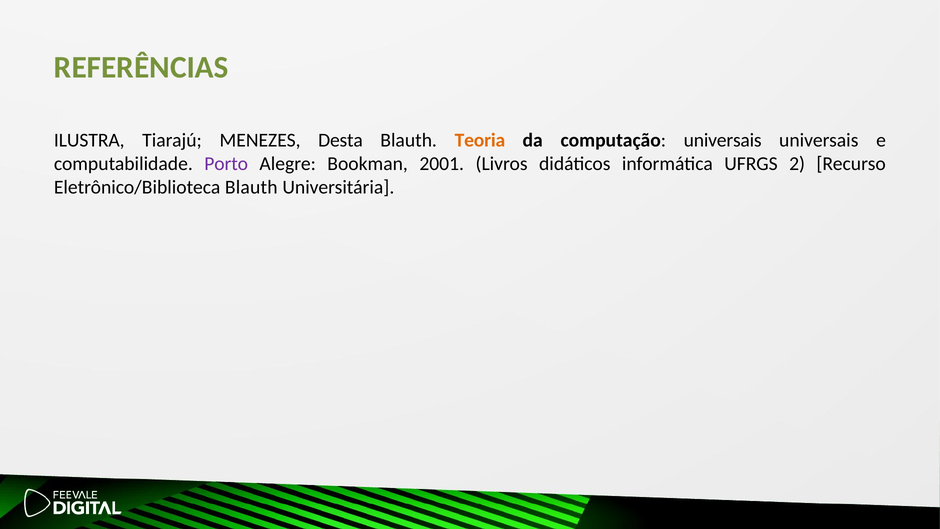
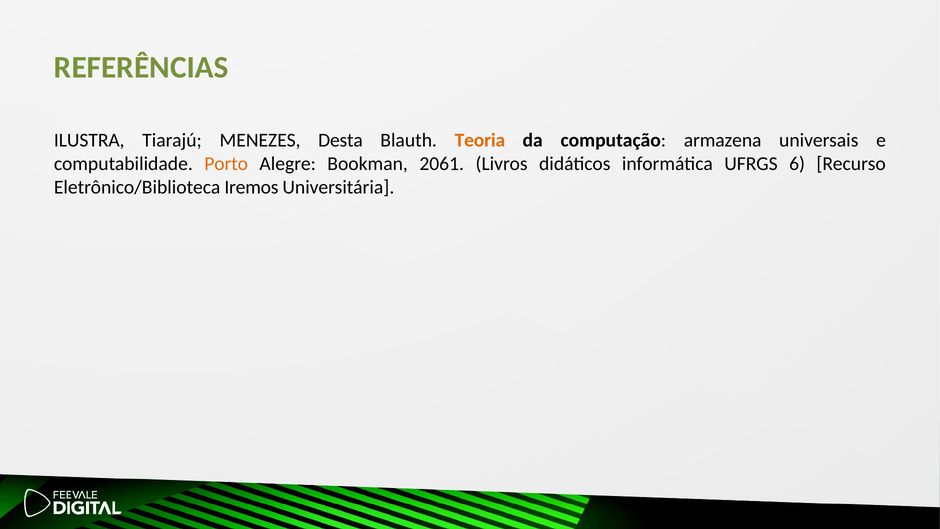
computação universais: universais -> armazena
Porto colour: purple -> orange
2001: 2001 -> 2061
2: 2 -> 6
Eletrônico/Biblioteca Blauth: Blauth -> Iremos
